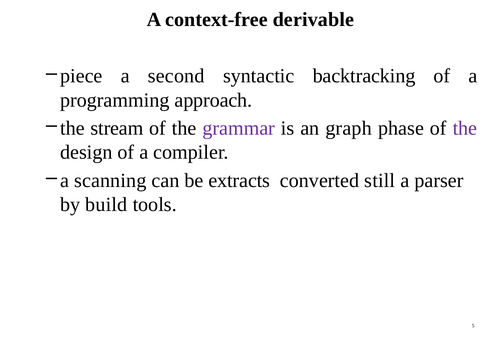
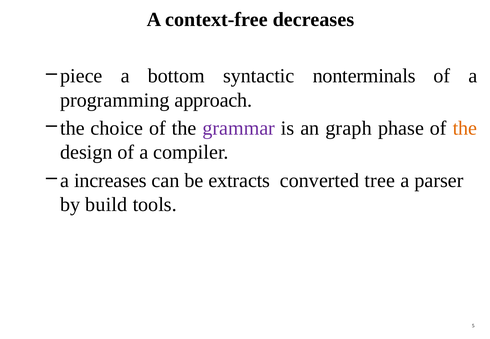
derivable: derivable -> decreases
second: second -> bottom
backtracking: backtracking -> nonterminals
stream: stream -> choice
the at (465, 128) colour: purple -> orange
scanning: scanning -> increases
still: still -> tree
